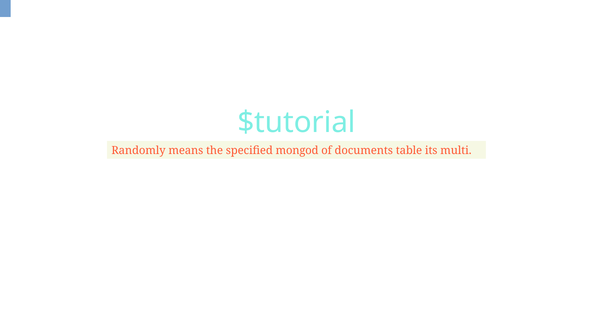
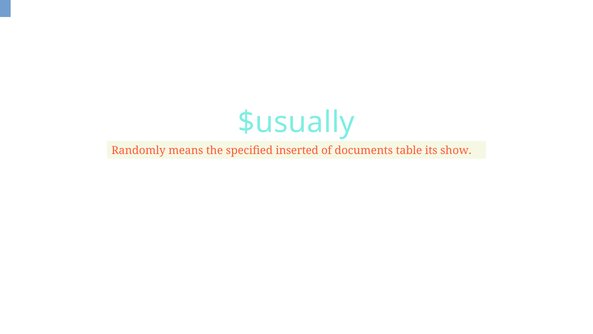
$tutorial: $tutorial -> $usually
mongod: mongod -> inserted
multi: multi -> show
